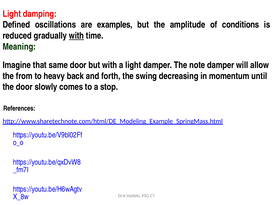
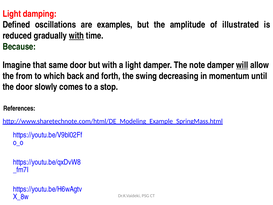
conditions: conditions -> illustrated
Meaning: Meaning -> Because
will underline: none -> present
heavy: heavy -> which
